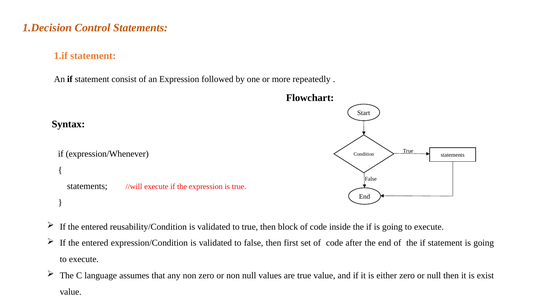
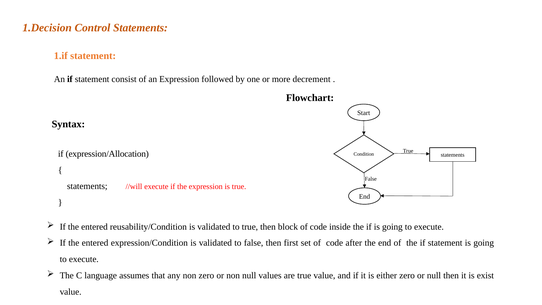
repeatedly: repeatedly -> decrement
expression/Whenever: expression/Whenever -> expression/Allocation
